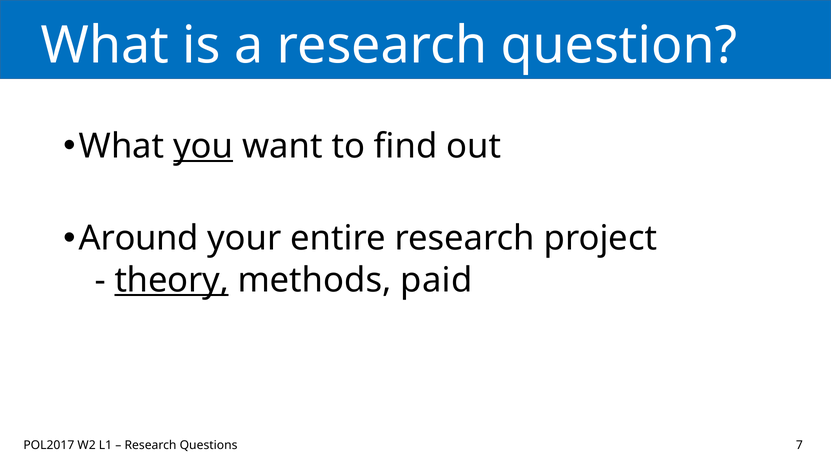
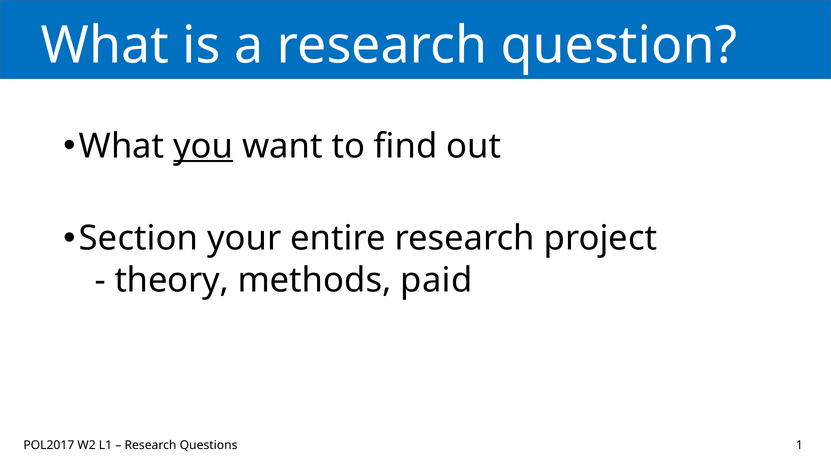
Around: Around -> Section
theory underline: present -> none
7: 7 -> 1
